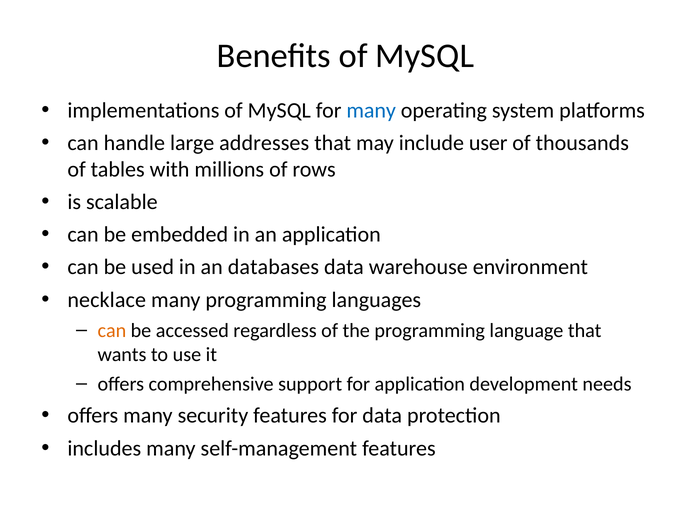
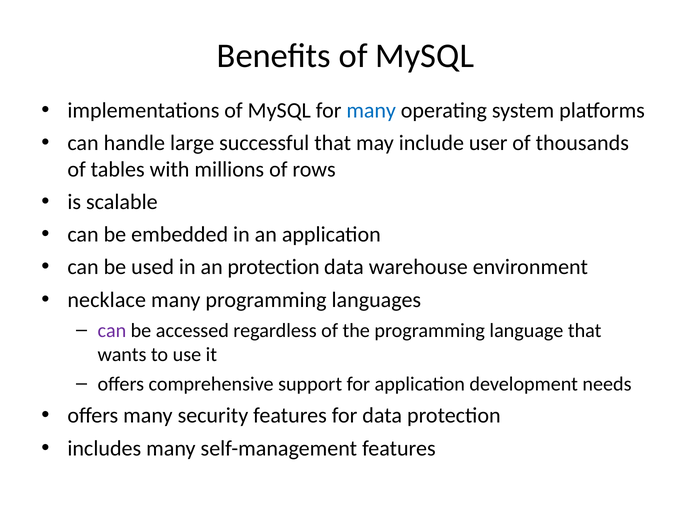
addresses: addresses -> successful
an databases: databases -> protection
can at (112, 331) colour: orange -> purple
